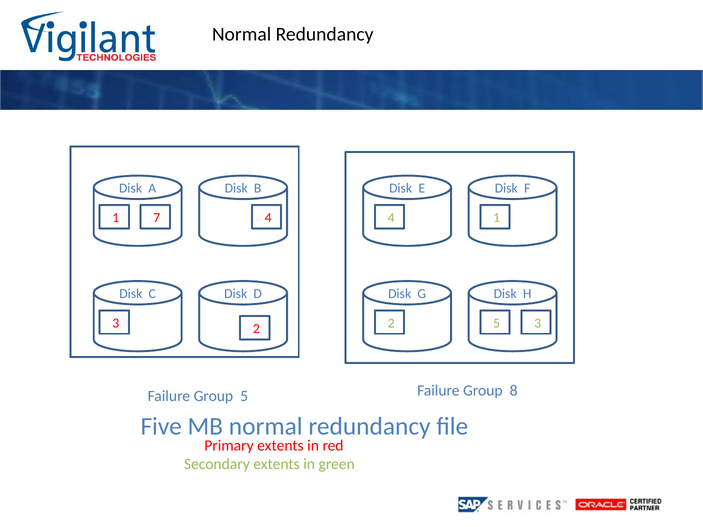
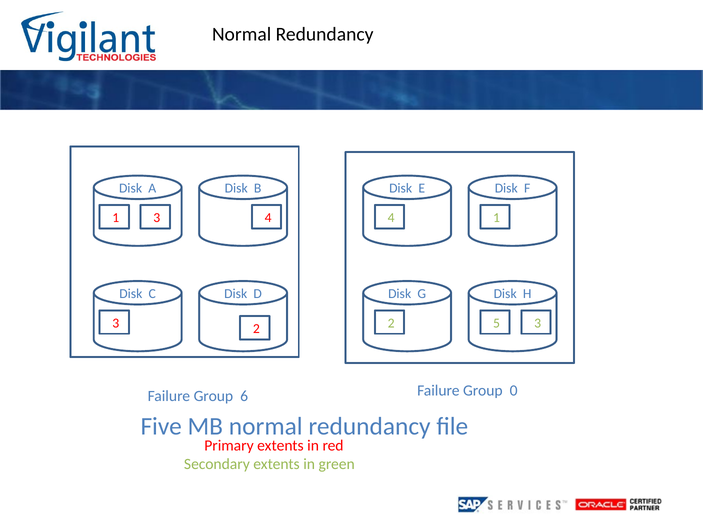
1 7: 7 -> 3
Group 5: 5 -> 6
8: 8 -> 0
